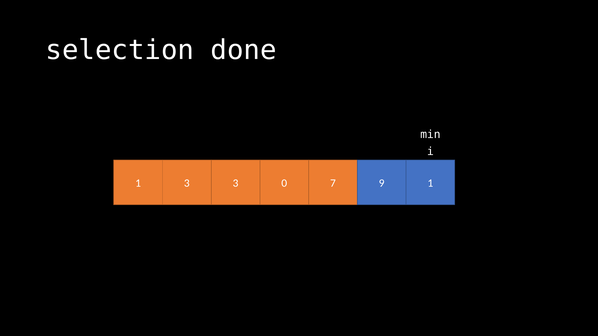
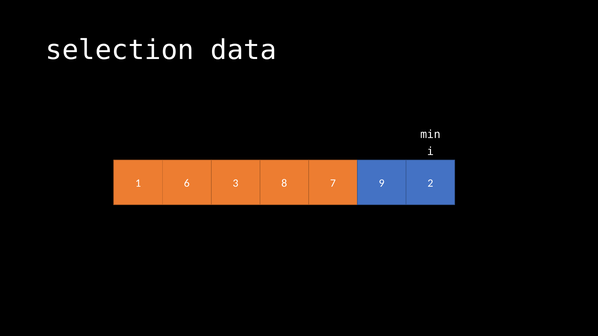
done: done -> data
1 3: 3 -> 6
0: 0 -> 8
9 1: 1 -> 2
